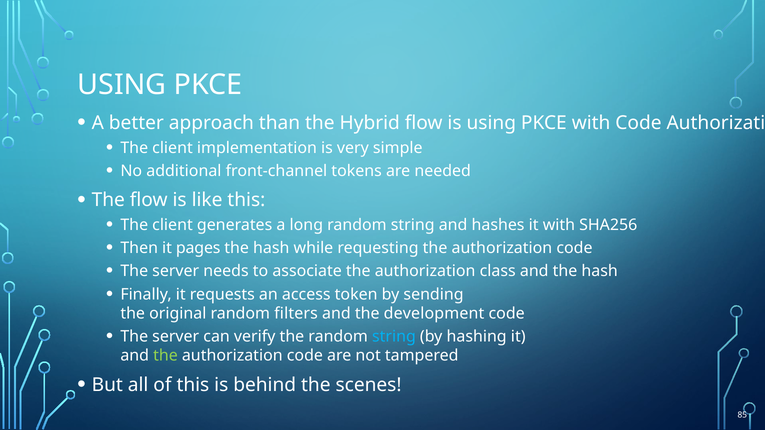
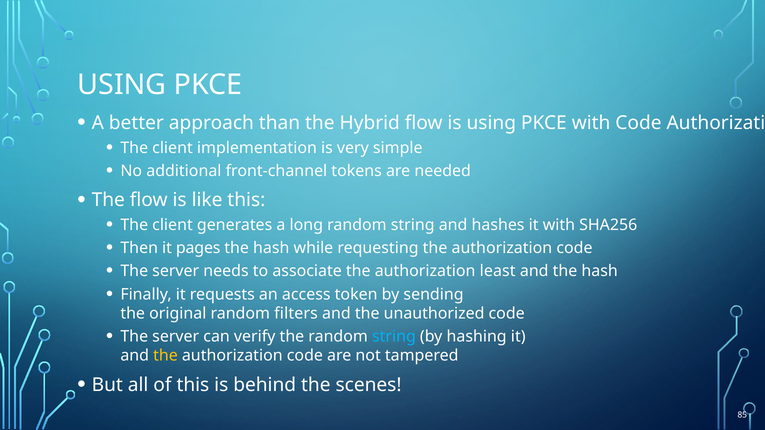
class: class -> least
development: development -> unauthorized
the at (165, 356) colour: light green -> yellow
